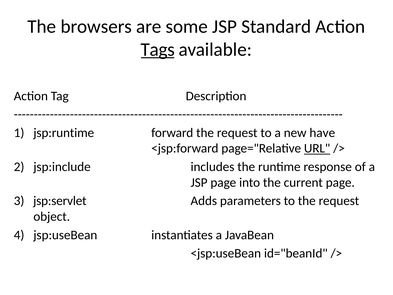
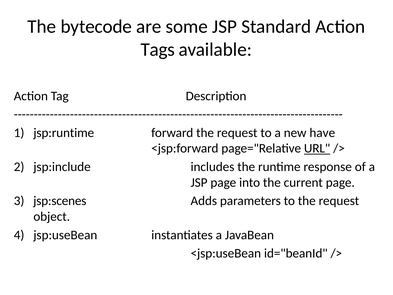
browsers: browsers -> bytecode
Tags underline: present -> none
jsp:servlet: jsp:servlet -> jsp:scenes
